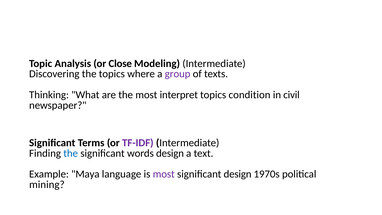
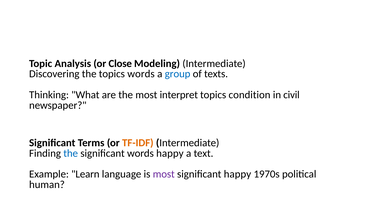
topics where: where -> words
group colour: purple -> blue
TF-IDF colour: purple -> orange
words design: design -> happy
Maya: Maya -> Learn
significant design: design -> happy
mining: mining -> human
